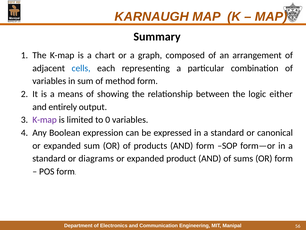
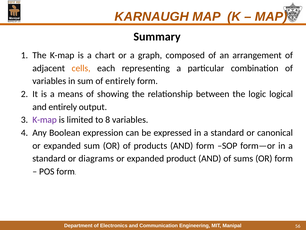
cells colour: blue -> orange
of method: method -> entirely
either: either -> logical
0: 0 -> 8
